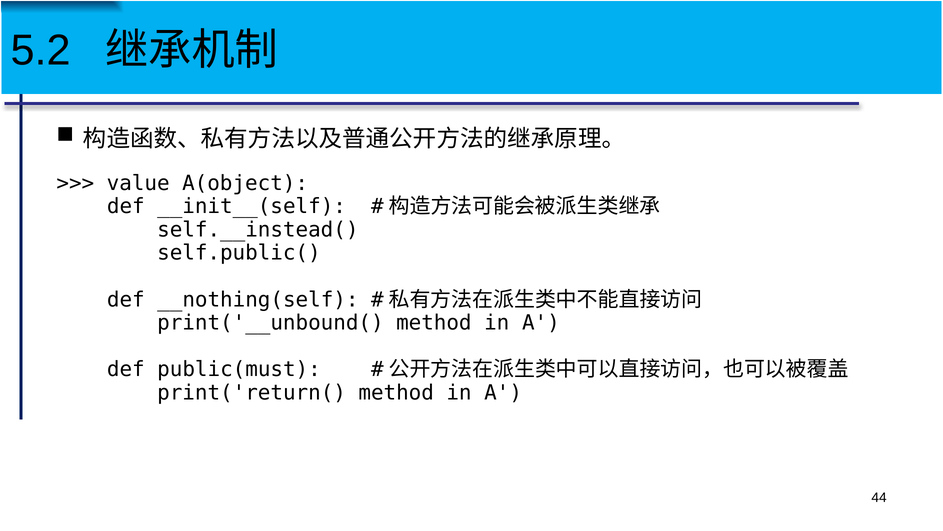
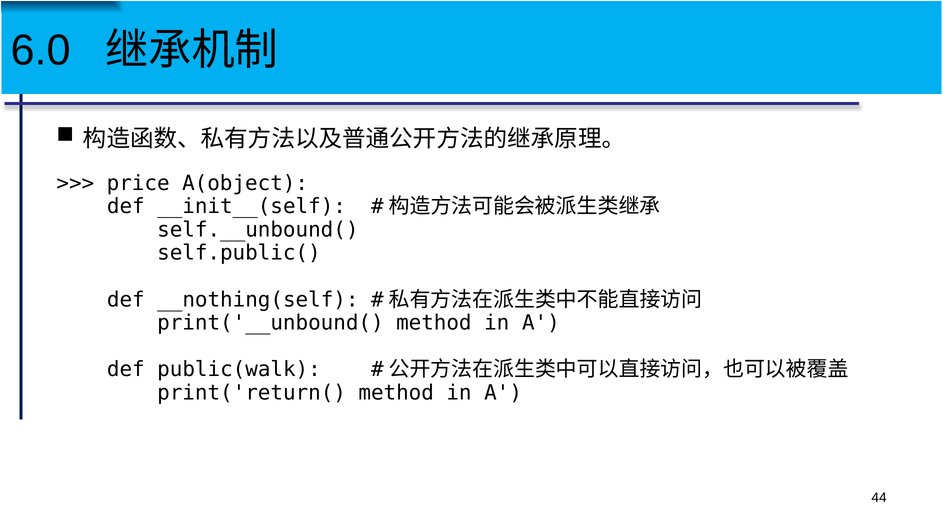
5.2: 5.2 -> 6.0
value: value -> price
self.__instead(: self.__instead( -> self.__unbound(
public(must: public(must -> public(walk
